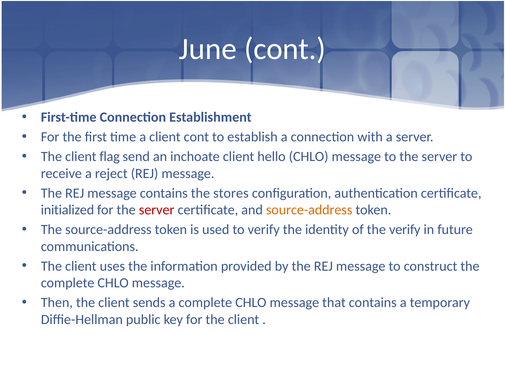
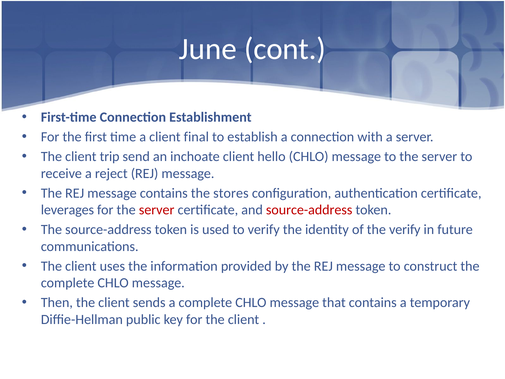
client cont: cont -> final
flag: flag -> trip
initialized: initialized -> leverages
source-address at (309, 210) colour: orange -> red
